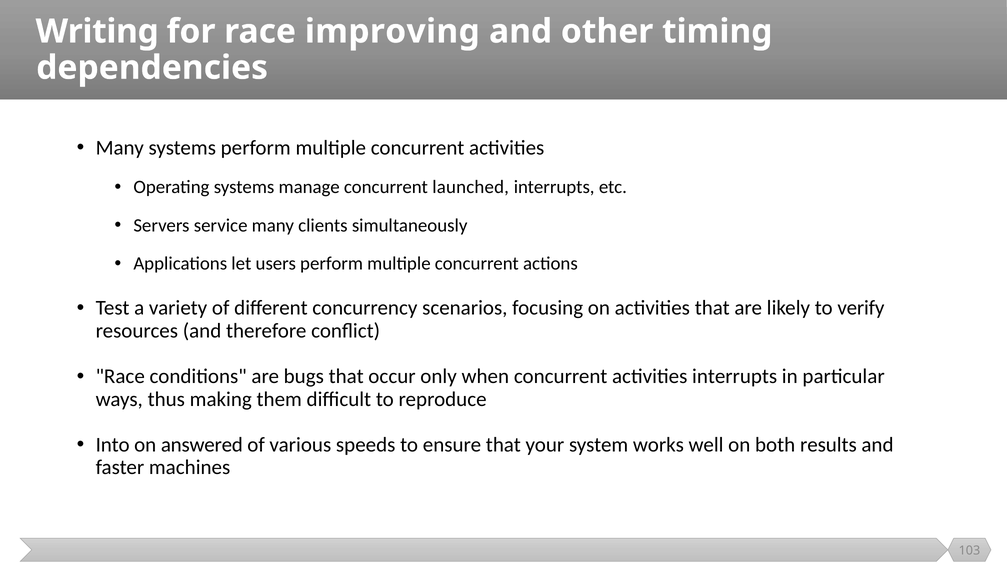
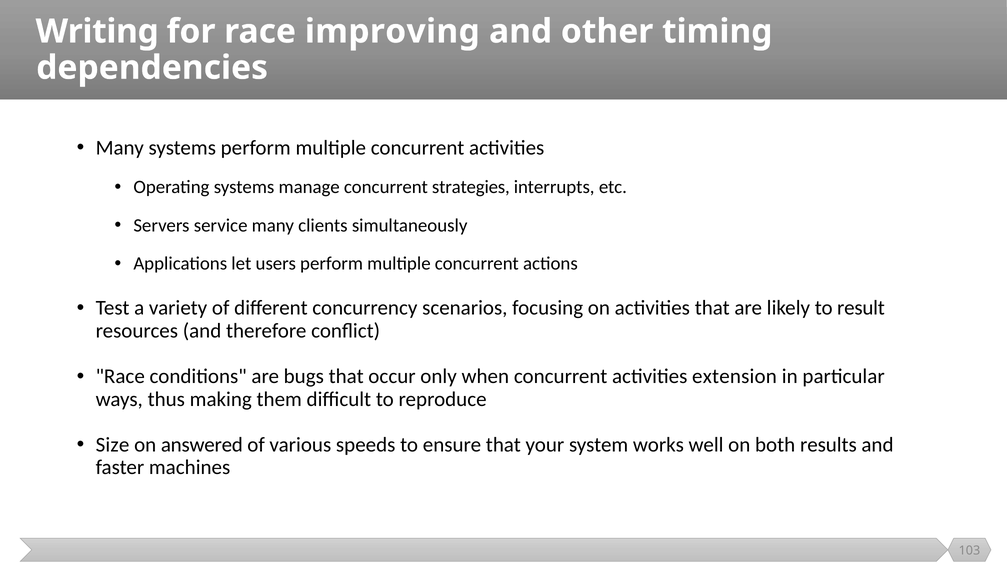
launched: launched -> strategies
verify: verify -> result
activities interrupts: interrupts -> extension
Into: Into -> Size
